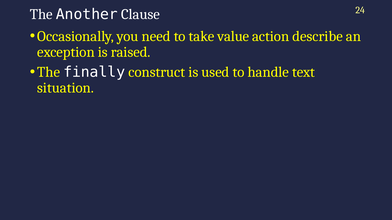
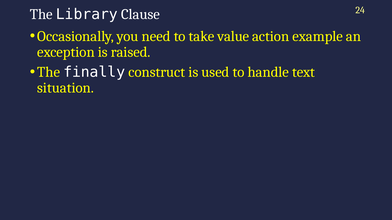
Another: Another -> Library
describe: describe -> example
